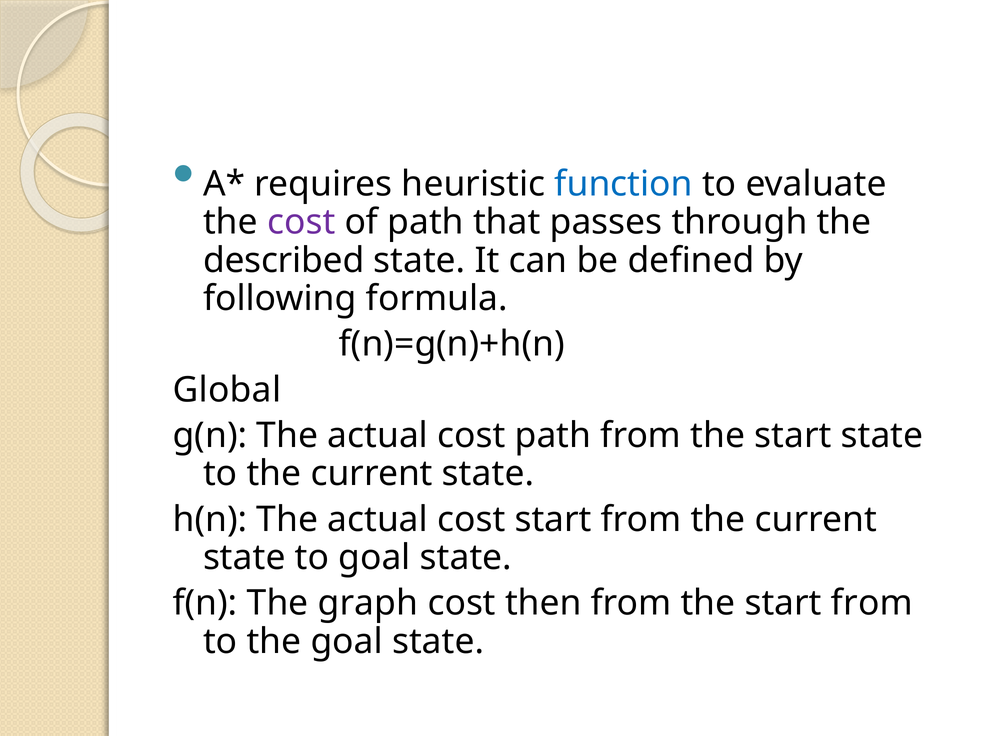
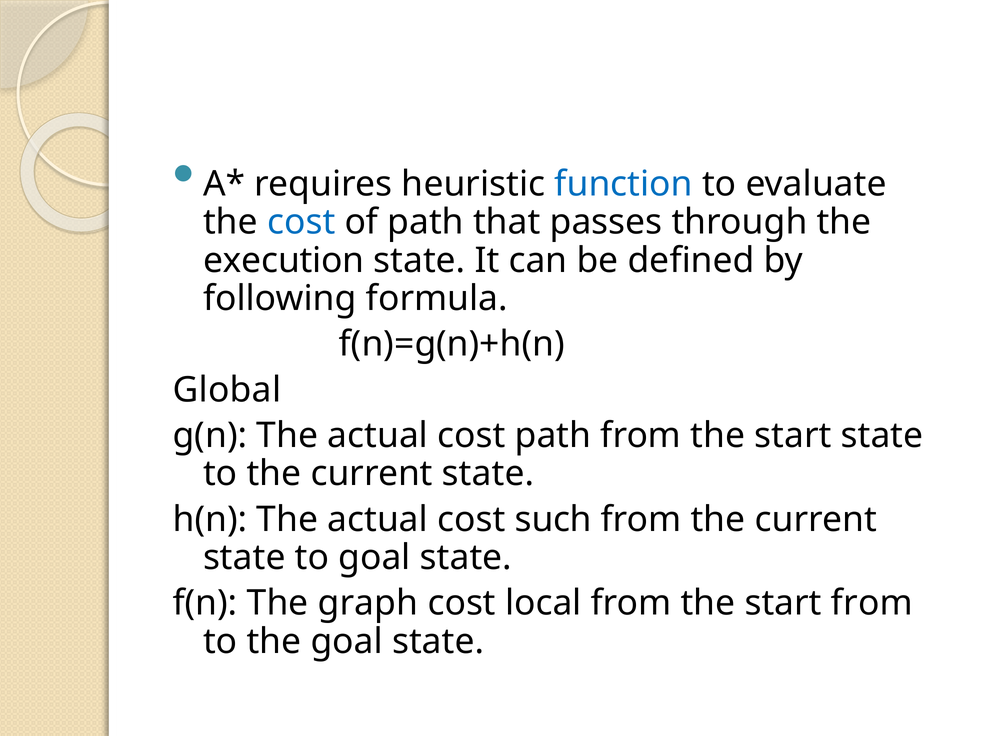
cost at (301, 222) colour: purple -> blue
described: described -> execution
cost start: start -> such
then: then -> local
